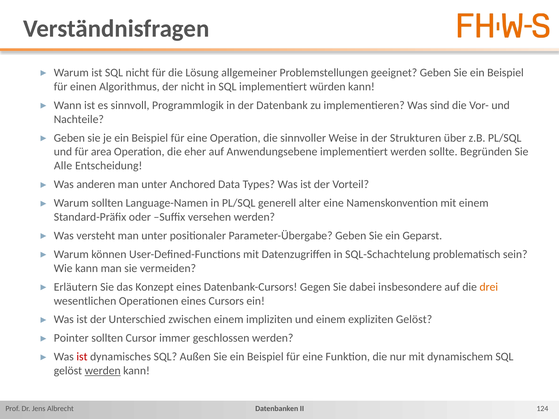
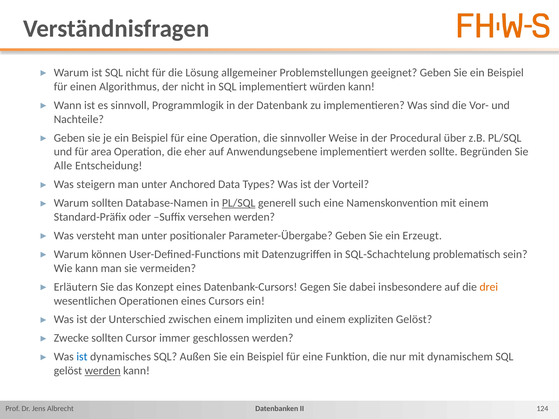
Strukturen: Strukturen -> Procedural
anderen: anderen -> steigern
Language-Namen: Language-Namen -> Database-Namen
PL/SQL at (239, 203) underline: none -> present
alter: alter -> such
Geparst: Geparst -> Erzeugt
Pointer: Pointer -> Zwecke
ist at (82, 357) colour: red -> blue
